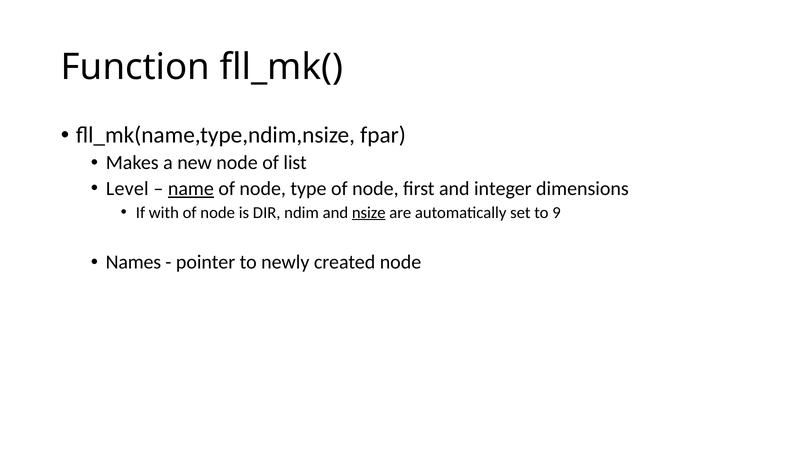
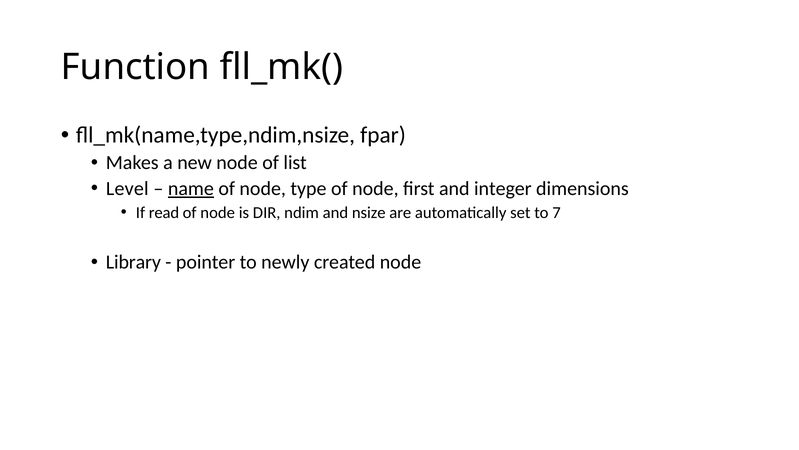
with: with -> read
nsize underline: present -> none
9: 9 -> 7
Names: Names -> Library
